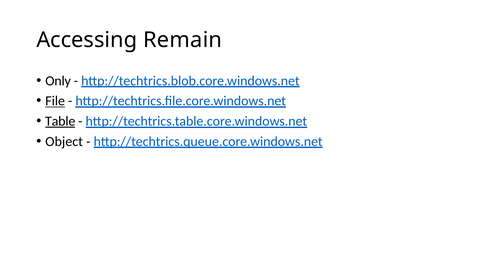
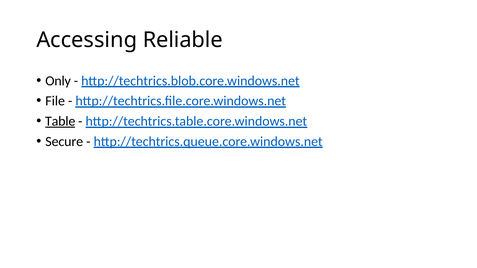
Remain: Remain -> Reliable
File underline: present -> none
Object: Object -> Secure
